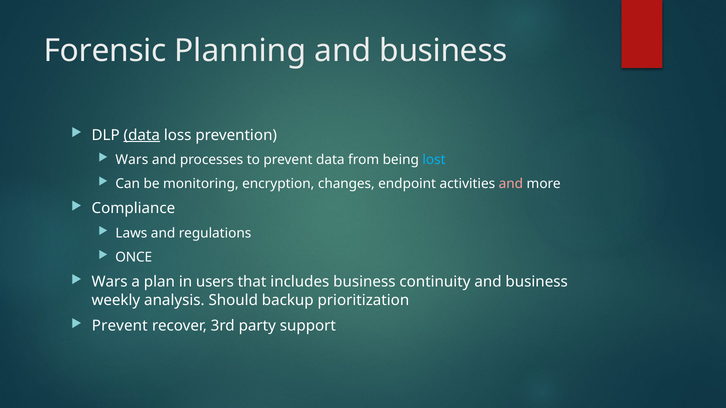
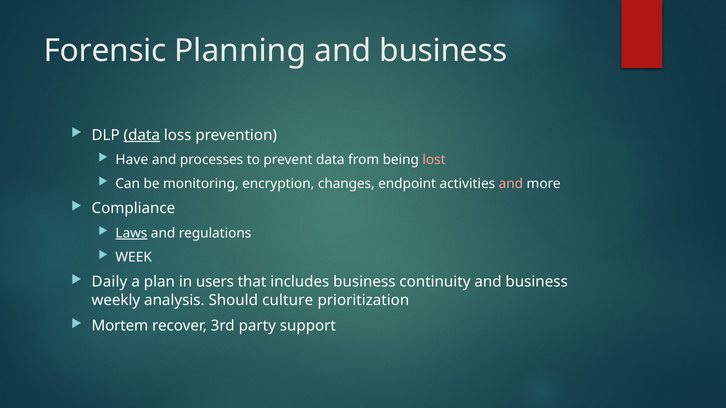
Wars at (132, 160): Wars -> Have
lost colour: light blue -> pink
Laws underline: none -> present
ONCE: ONCE -> WEEK
Wars at (110, 282): Wars -> Daily
backup: backup -> culture
Prevent at (120, 326): Prevent -> Mortem
